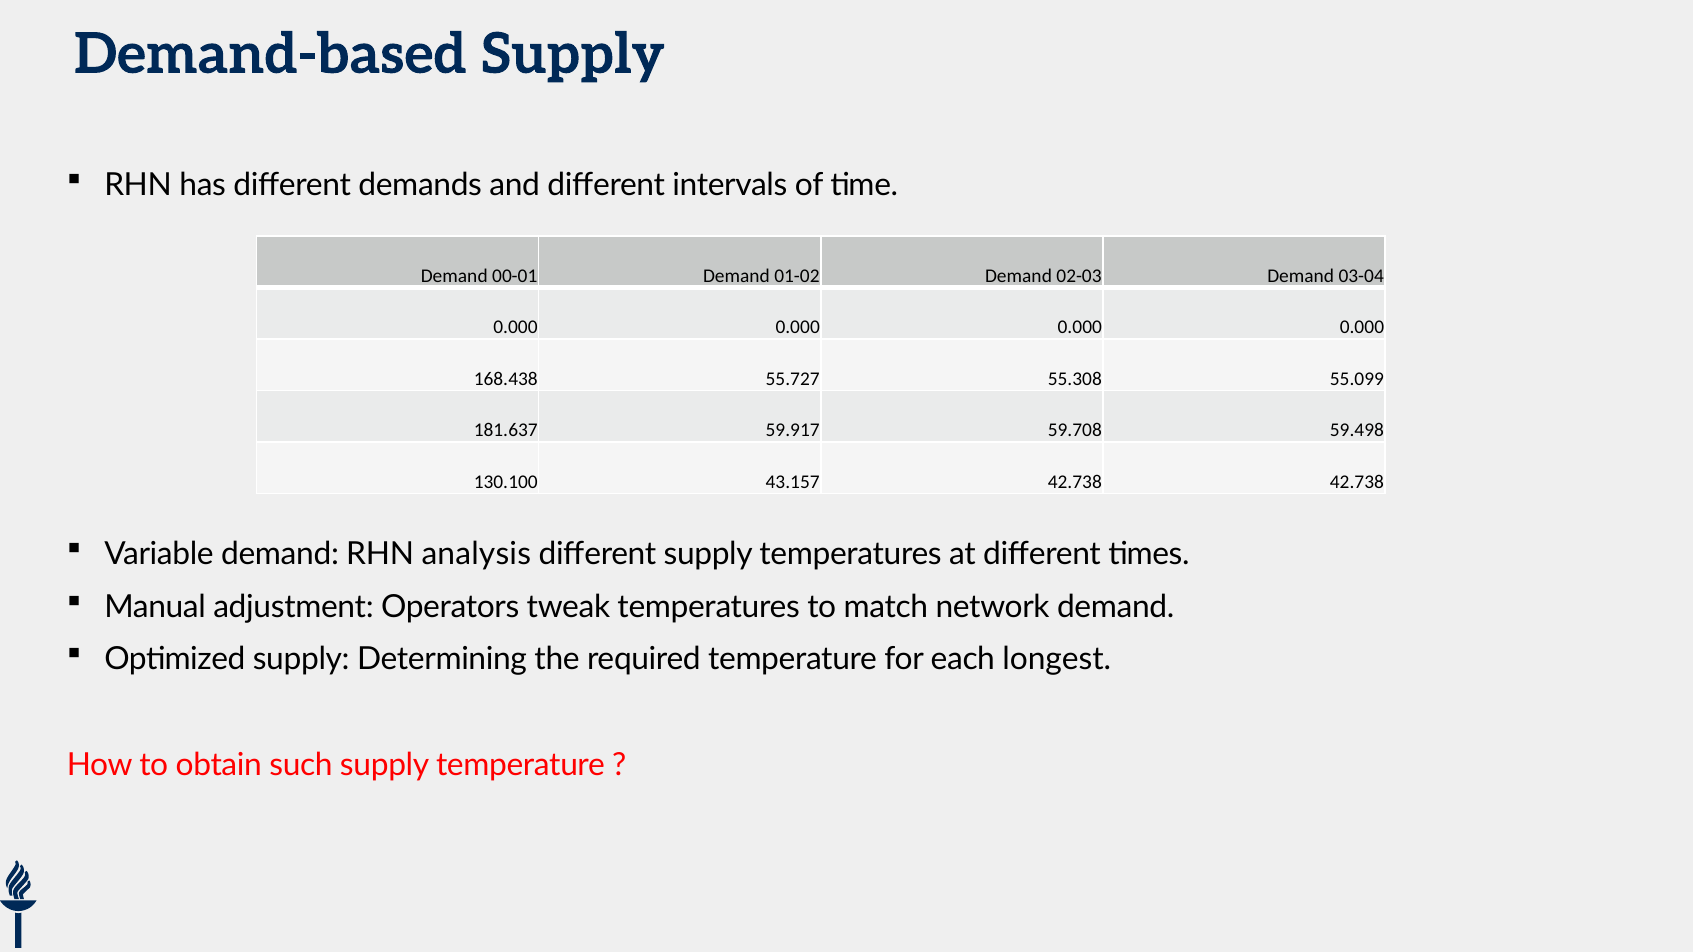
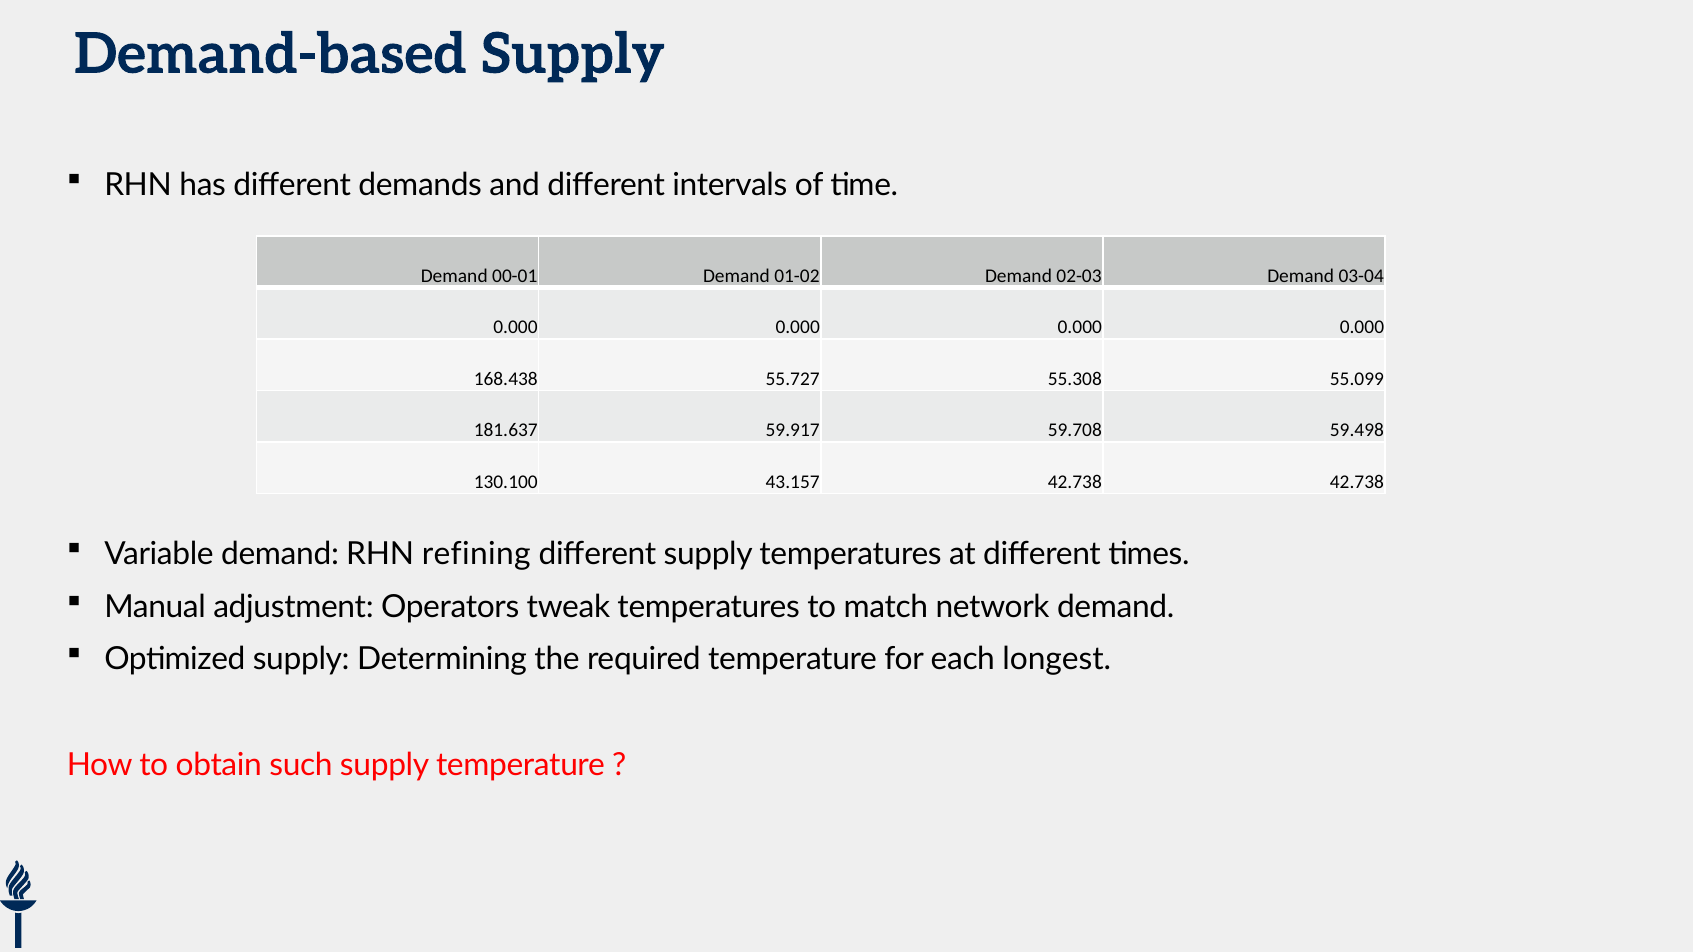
analysis: analysis -> refining
